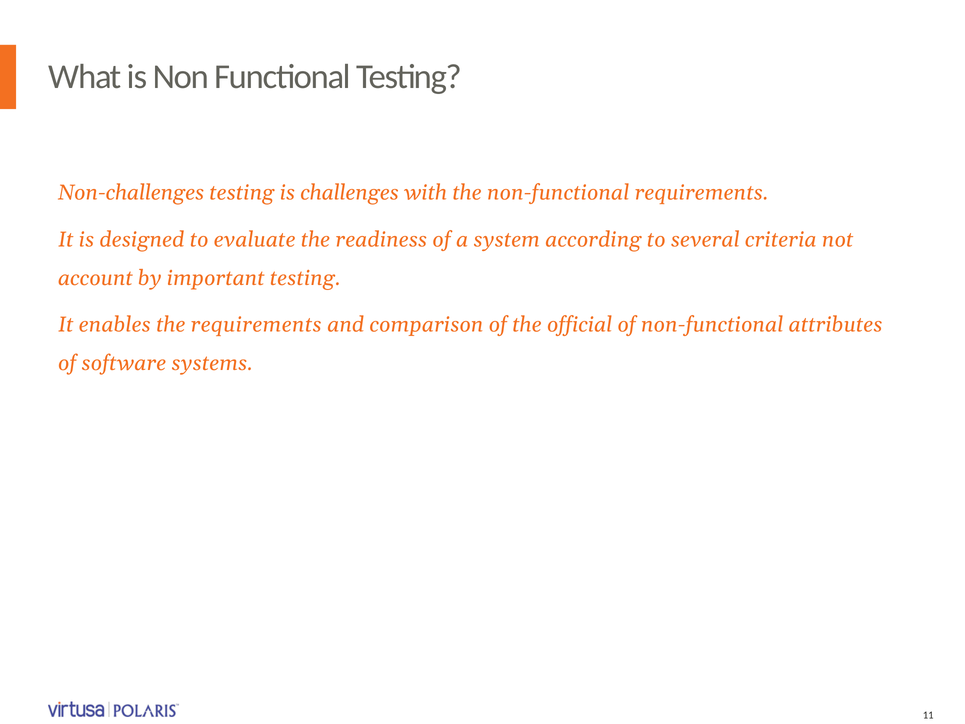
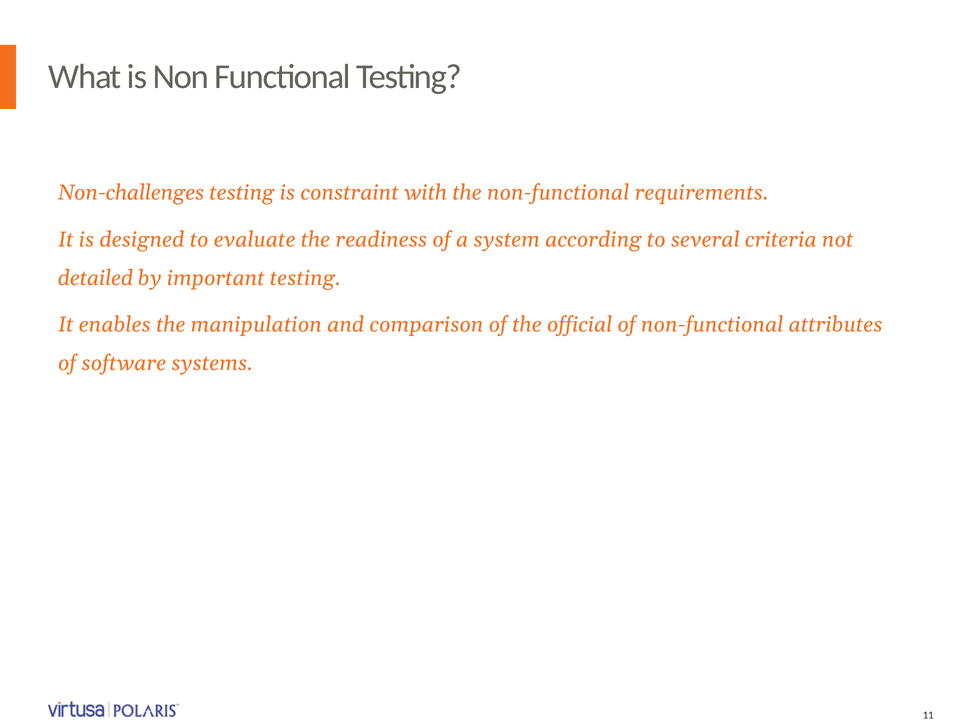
challenges: challenges -> constraint
account: account -> detailed
the requirements: requirements -> manipulation
